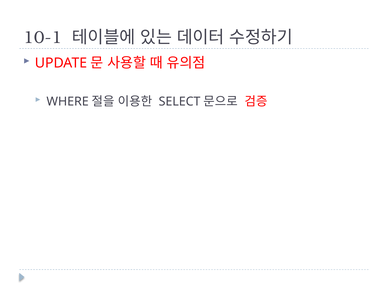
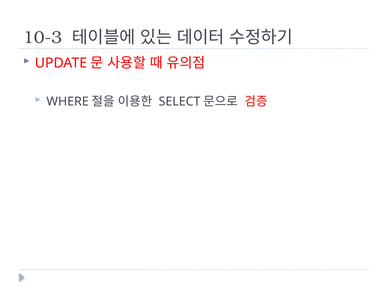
10-1: 10-1 -> 10-3
